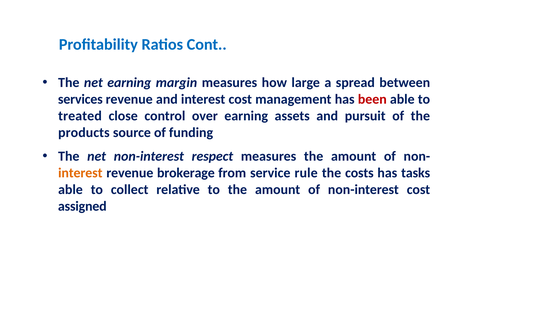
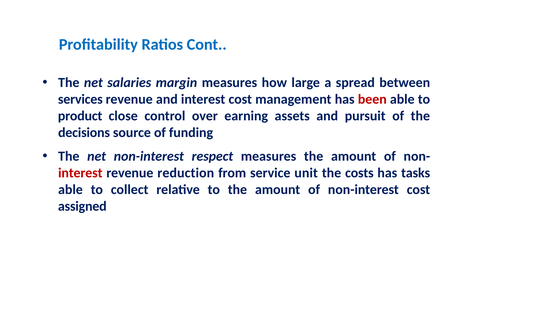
net earning: earning -> salaries
treated: treated -> product
products: products -> decisions
interest at (80, 173) colour: orange -> red
brokerage: brokerage -> reduction
rule: rule -> unit
